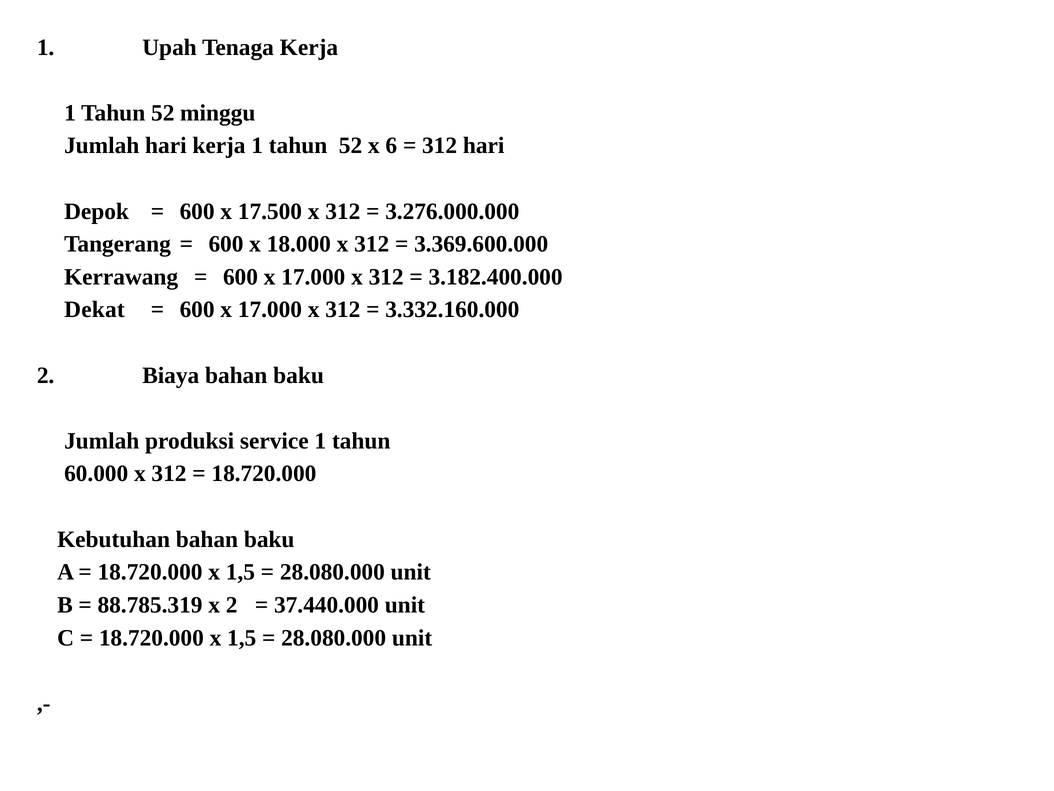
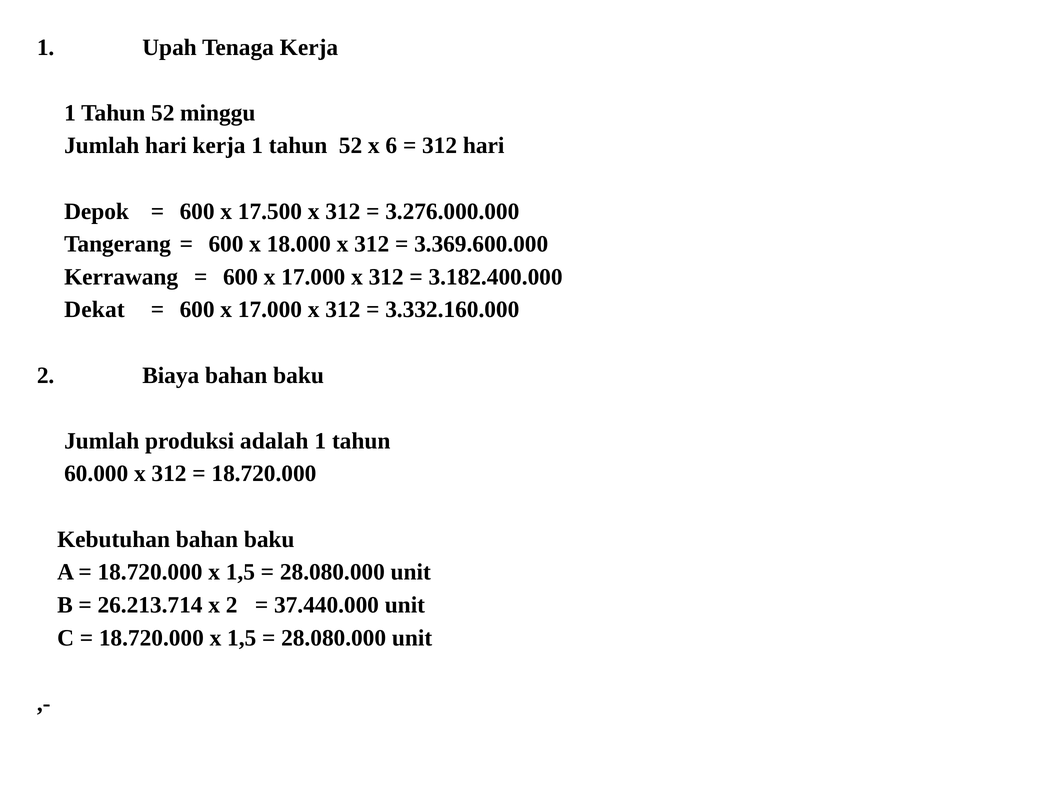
service: service -> adalah
88.785.319: 88.785.319 -> 26.213.714
